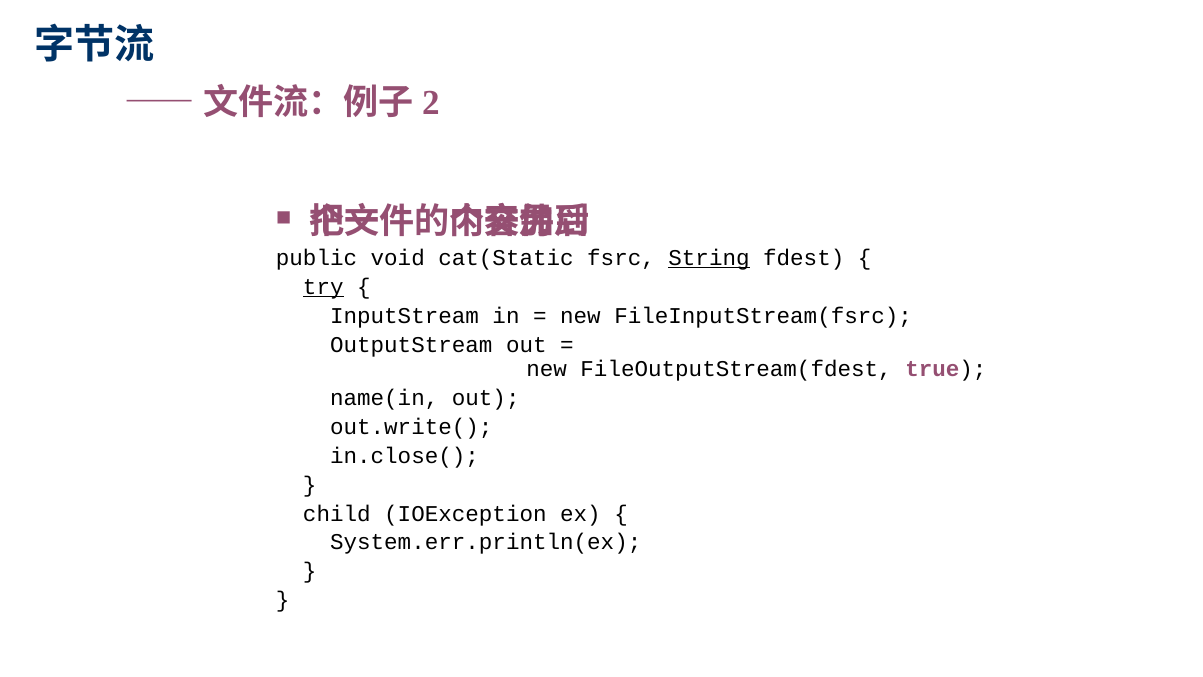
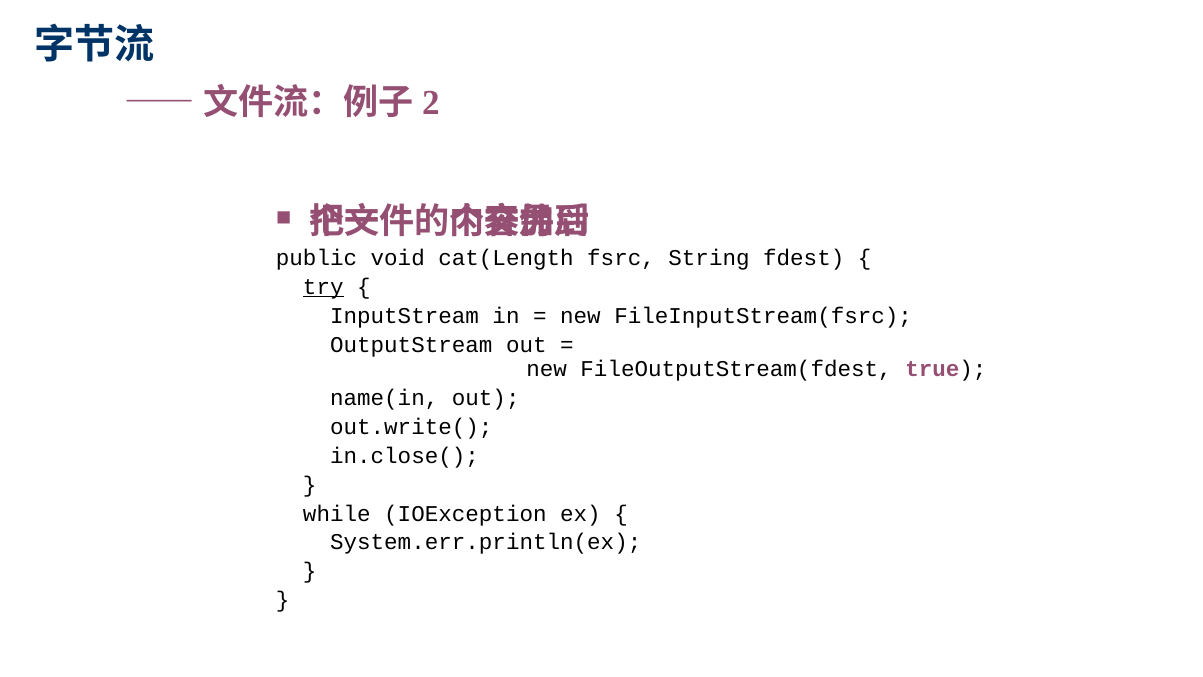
cat(Static: cat(Static -> cat(Length
String underline: present -> none
child: child -> while
